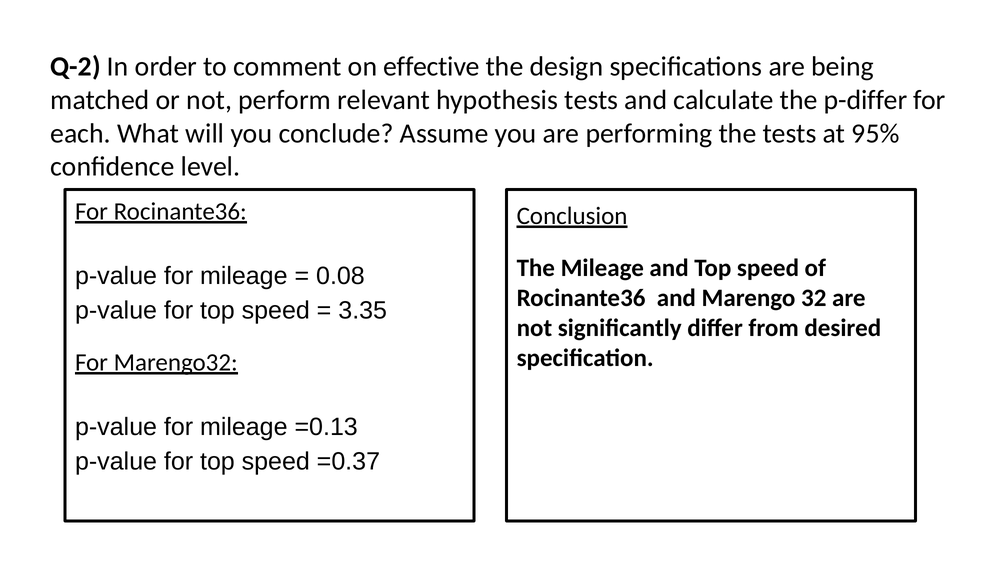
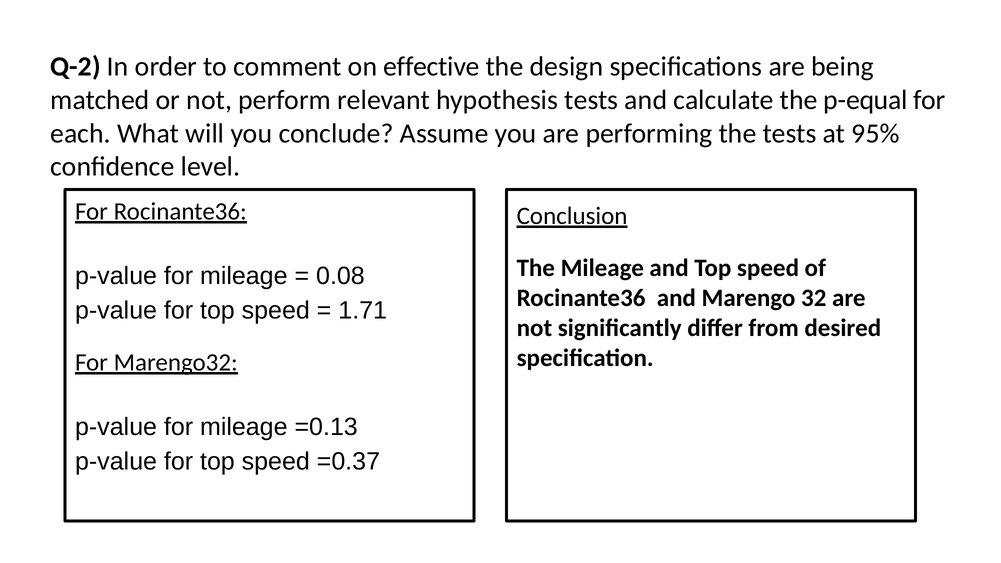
p-differ: p-differ -> p-equal
3.35: 3.35 -> 1.71
